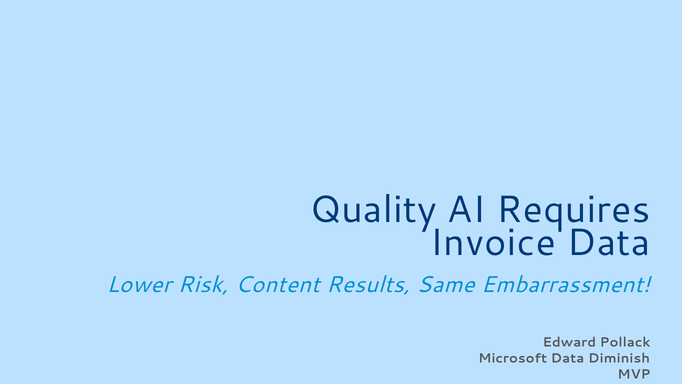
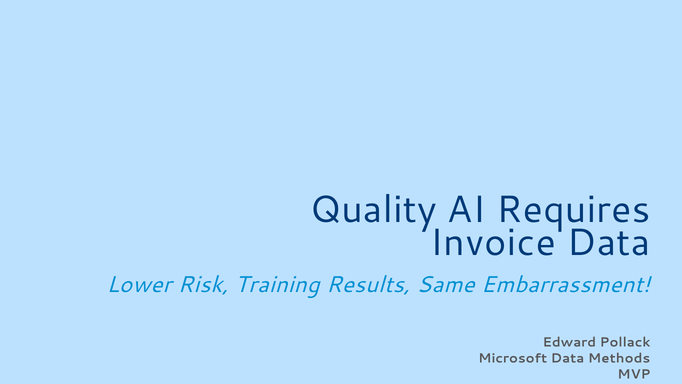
Content: Content -> Training
Diminish: Diminish -> Methods
